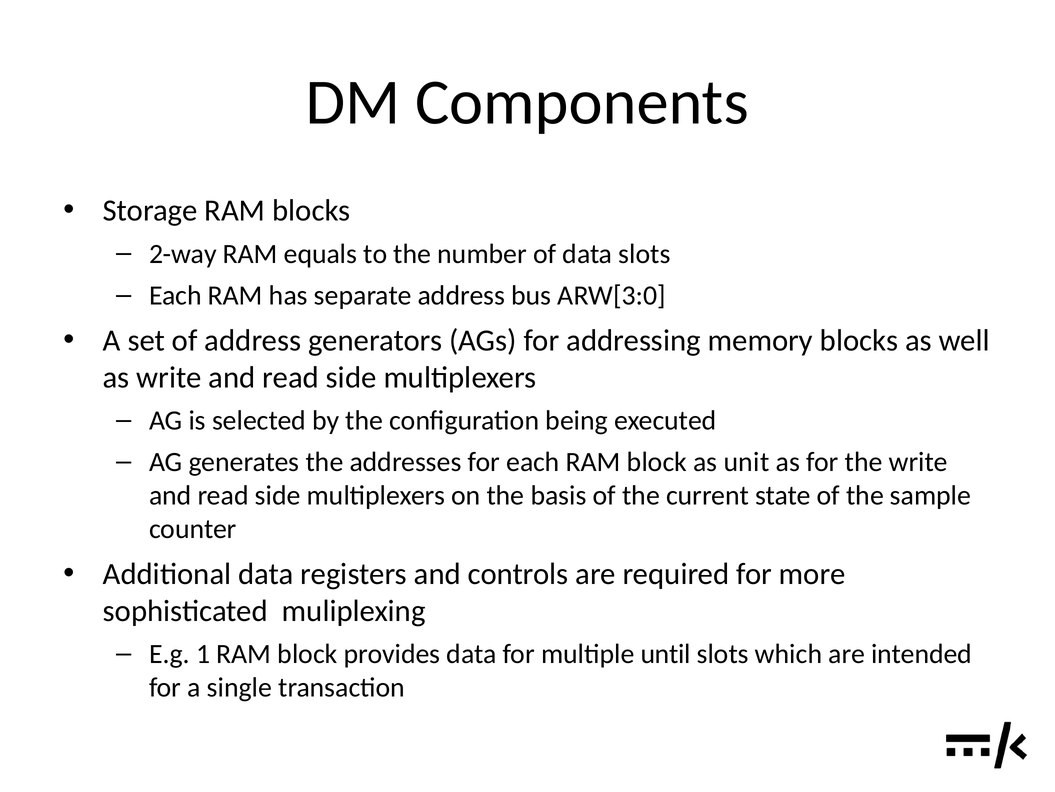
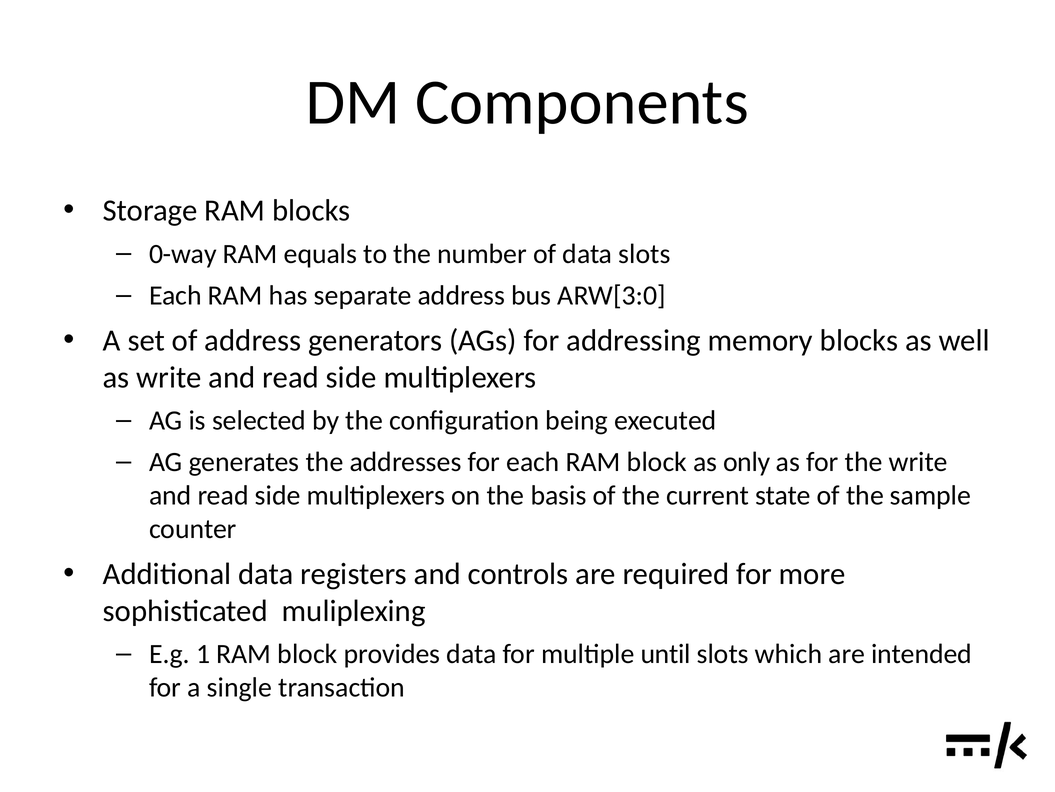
2-way: 2-way -> 0-way
unit: unit -> only
